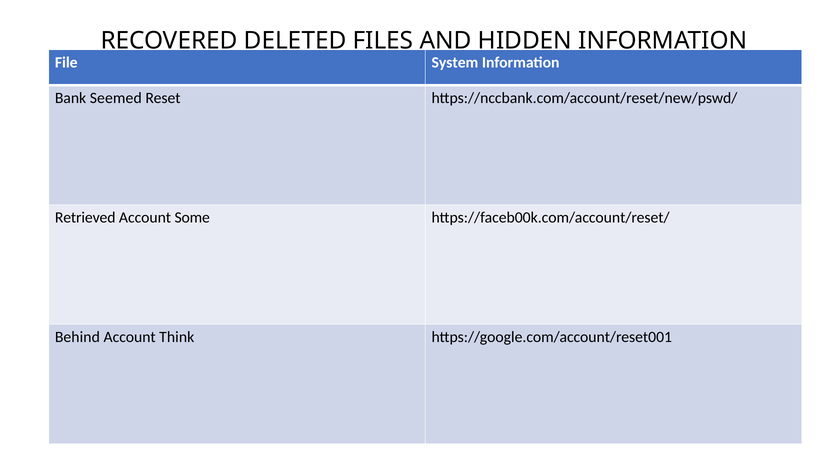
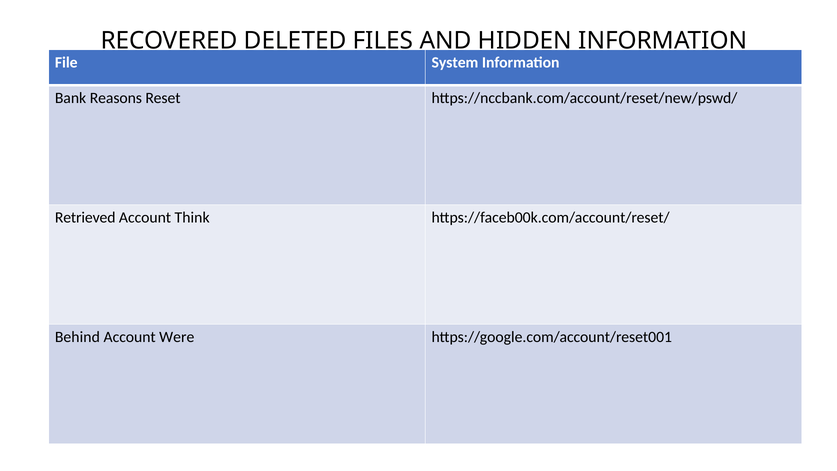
Seemed: Seemed -> Reasons
Some: Some -> Think
Think: Think -> Were
